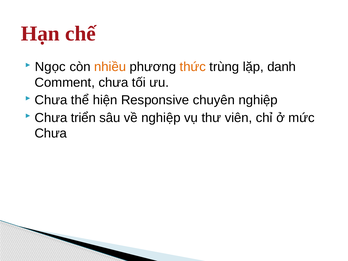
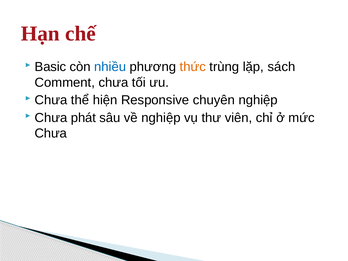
Ngọc: Ngọc -> Basic
nhiều colour: orange -> blue
danh: danh -> sách
triển: triển -> phát
